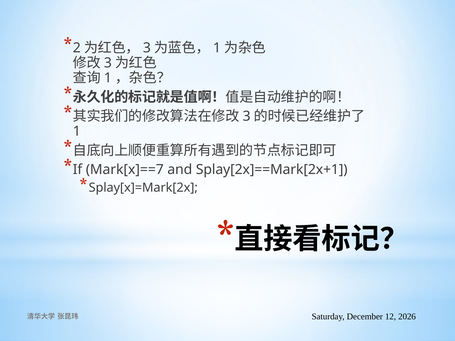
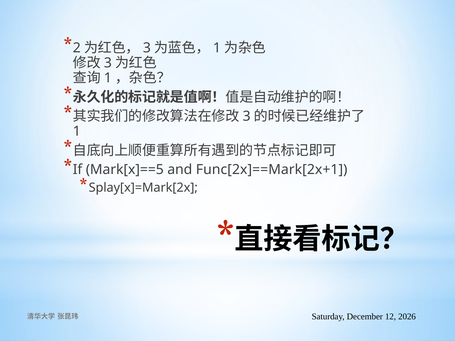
Mark[x]==7: Mark[x]==7 -> Mark[x]==5
Splay[2x]==Mark[2x+1: Splay[2x]==Mark[2x+1 -> Func[2x]==Mark[2x+1
